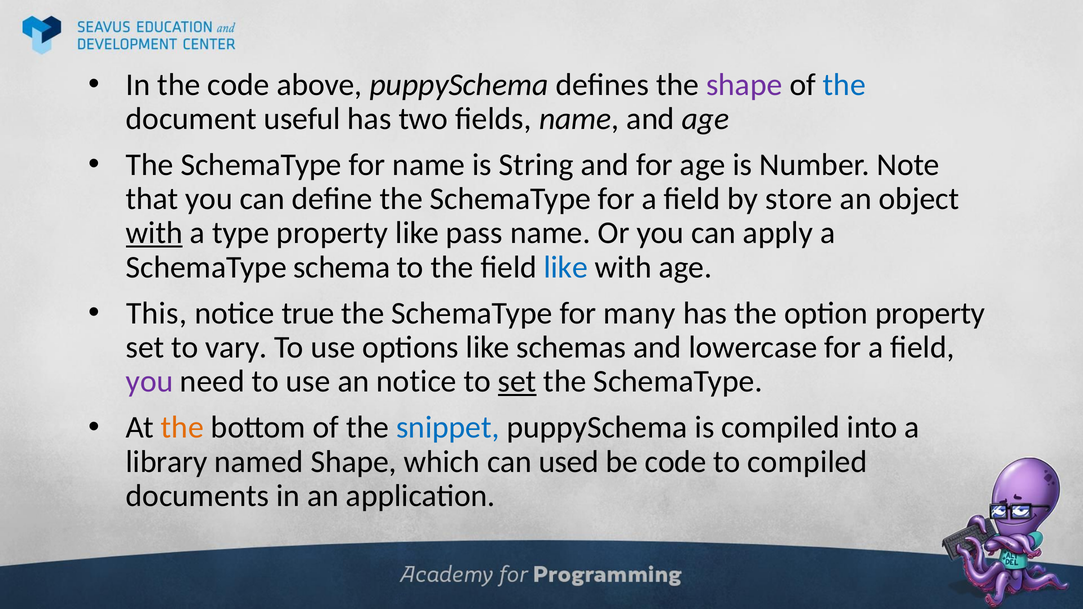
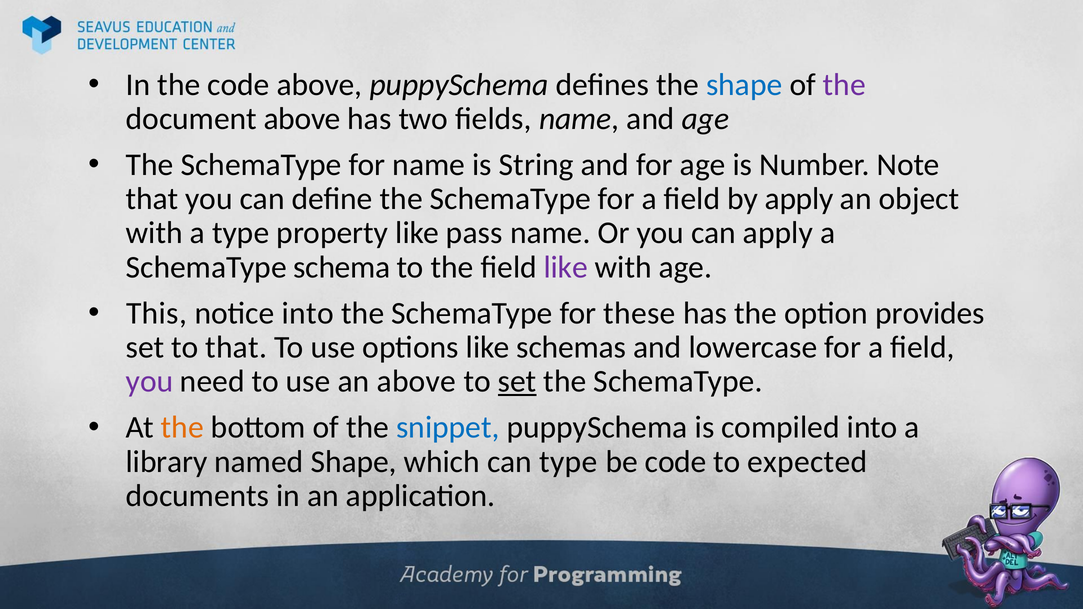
shape at (744, 85) colour: purple -> blue
the at (844, 85) colour: blue -> purple
document useful: useful -> above
by store: store -> apply
with at (154, 233) underline: present -> none
like at (566, 267) colour: blue -> purple
notice true: true -> into
many: many -> these
option property: property -> provides
to vary: vary -> that
an notice: notice -> above
can used: used -> type
to compiled: compiled -> expected
